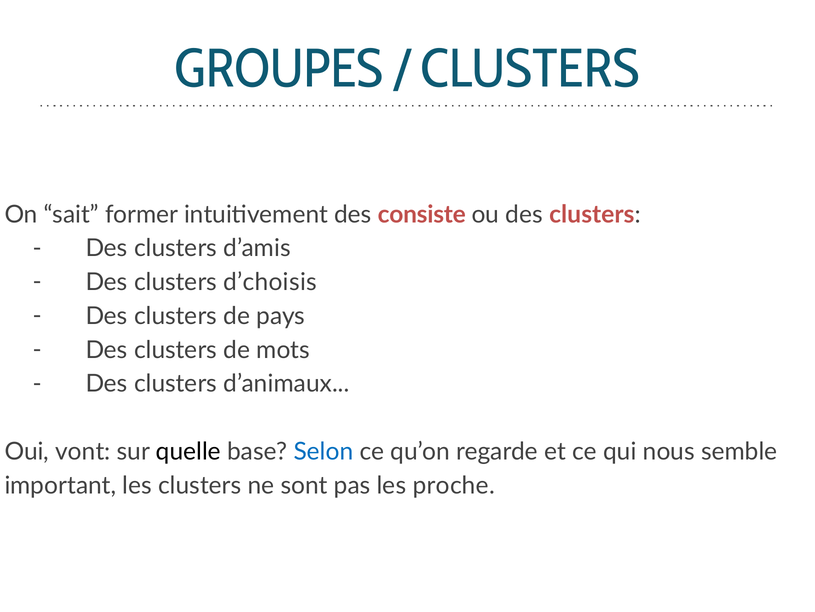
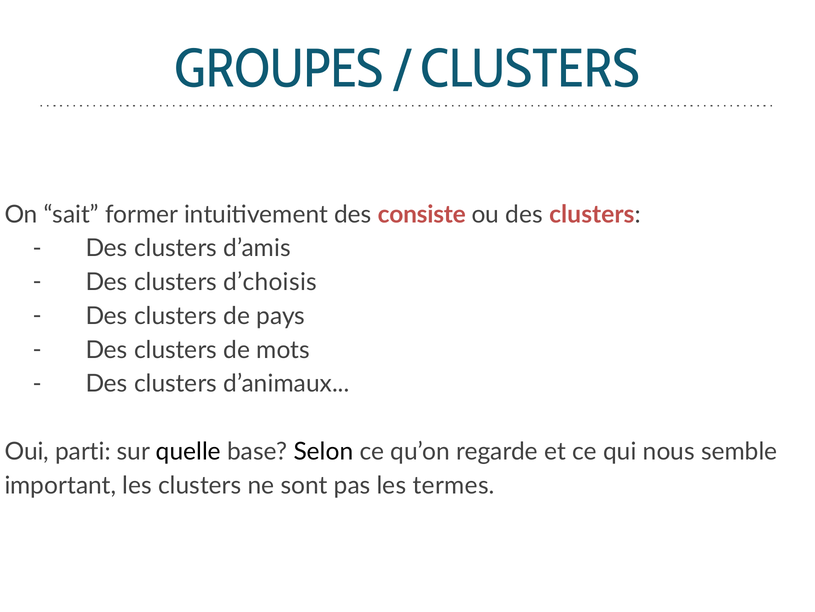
vont: vont -> parti
Selon colour: blue -> black
proche: proche -> termes
